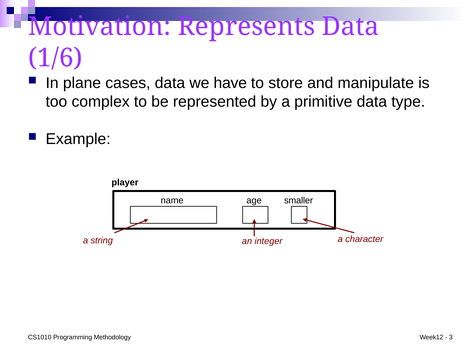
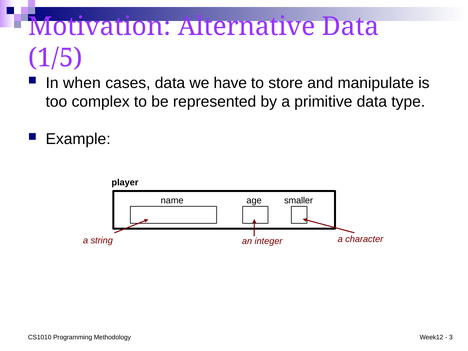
Represents: Represents -> Alternative
1/6: 1/6 -> 1/5
plane: plane -> when
